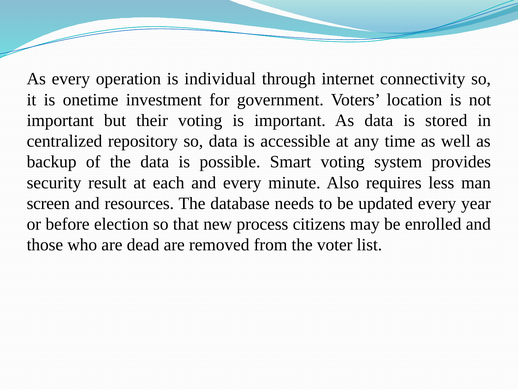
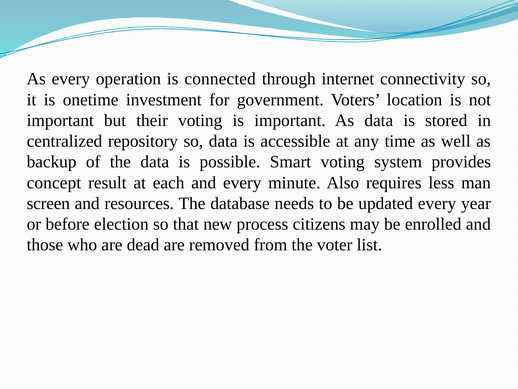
individual: individual -> connected
security: security -> concept
